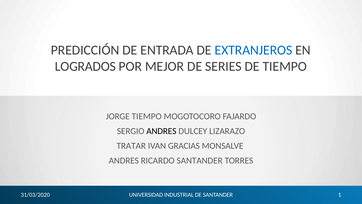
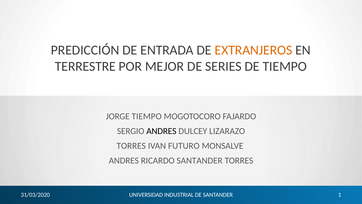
EXTRANJEROS colour: blue -> orange
LOGRADOS: LOGRADOS -> TERRESTRE
TRATAR at (131, 146): TRATAR -> TORRES
GRACIAS: GRACIAS -> FUTURO
